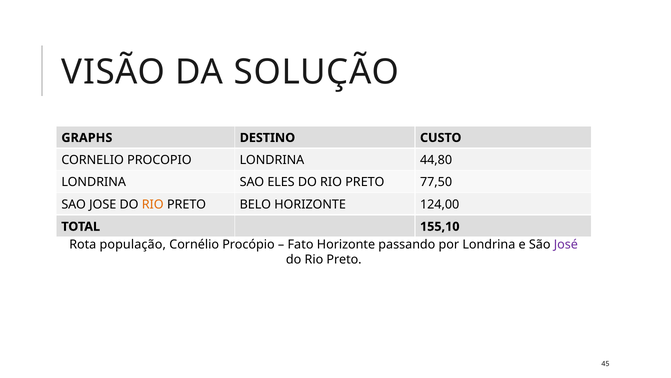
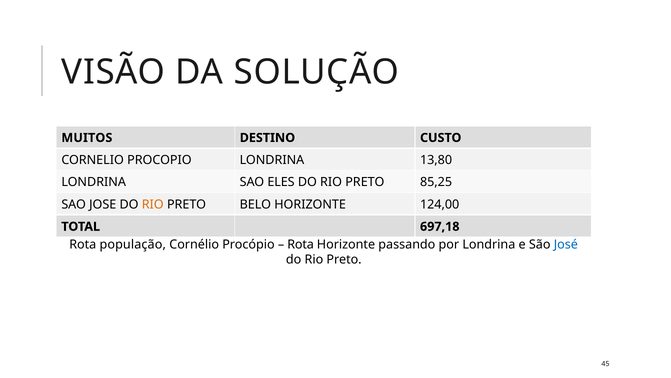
GRAPHS: GRAPHS -> MUITOS
44,80: 44,80 -> 13,80
77,50: 77,50 -> 85,25
155,10: 155,10 -> 697,18
Fato at (300, 244): Fato -> Rota
José colour: purple -> blue
